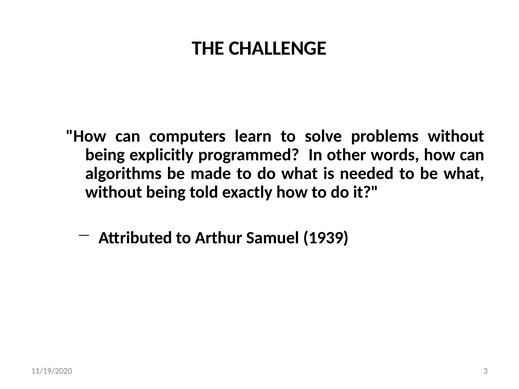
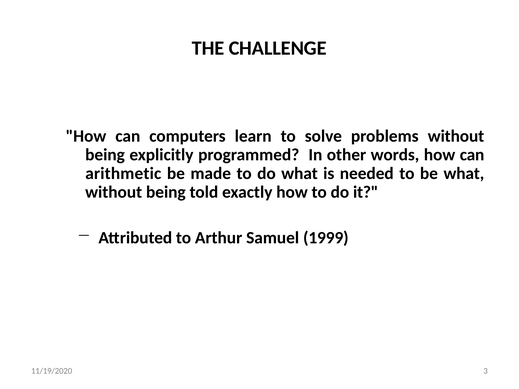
algorithms: algorithms -> arithmetic
1939: 1939 -> 1999
